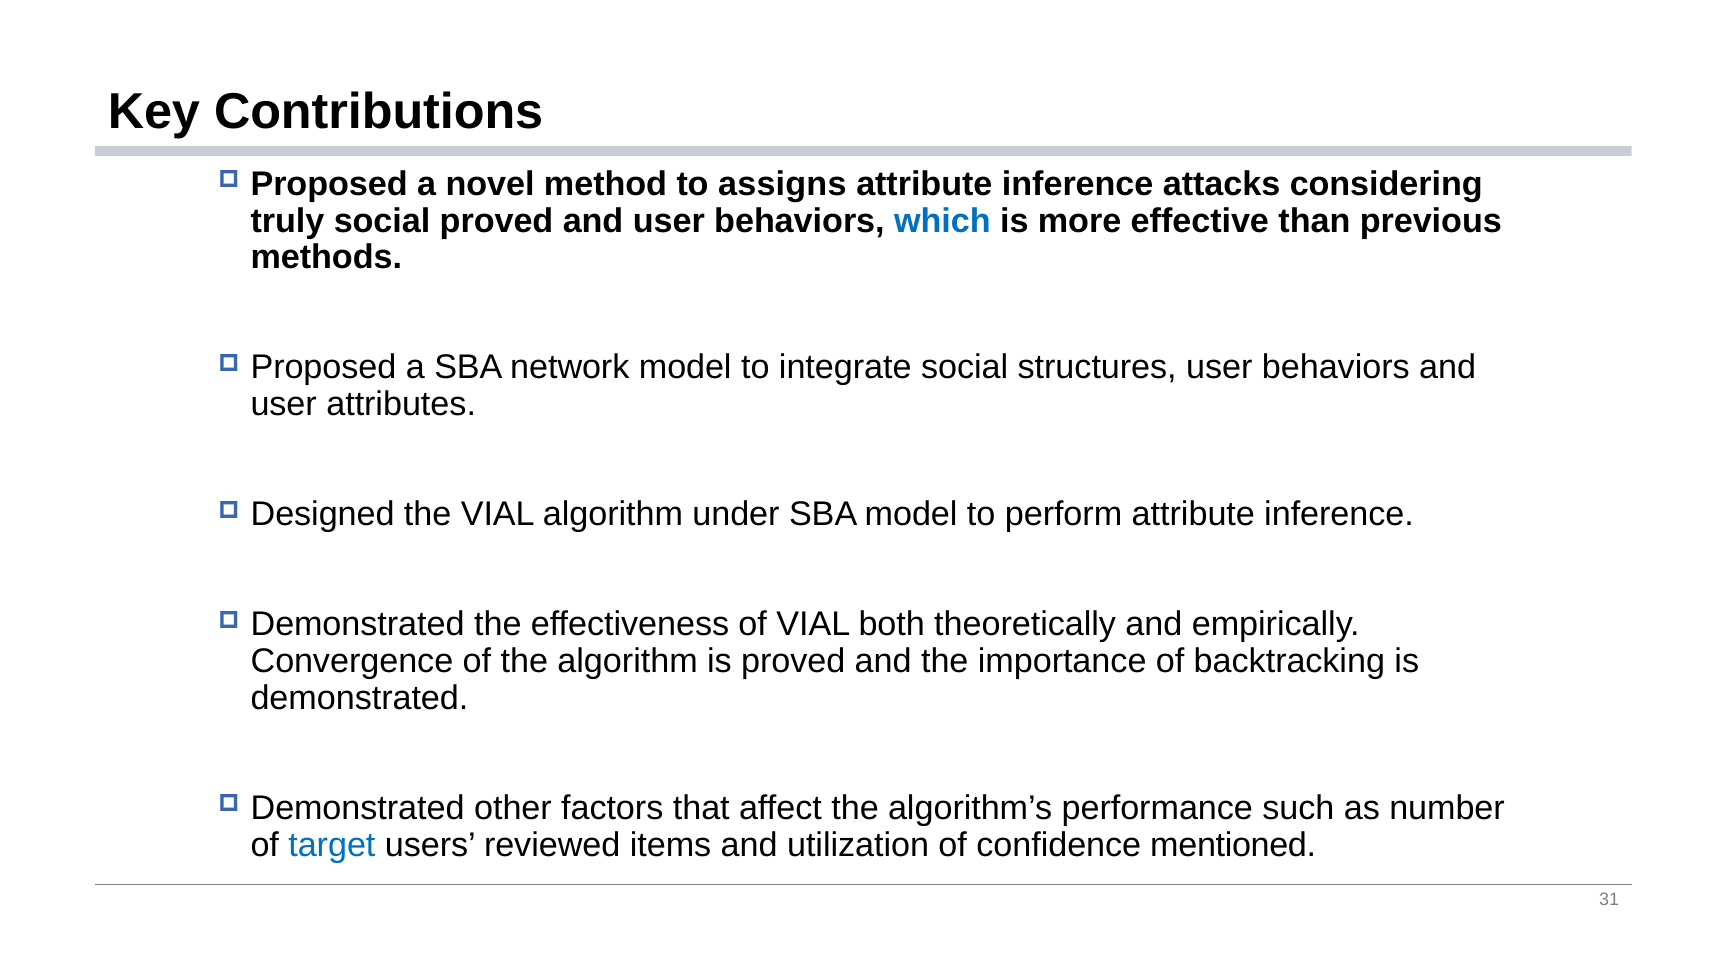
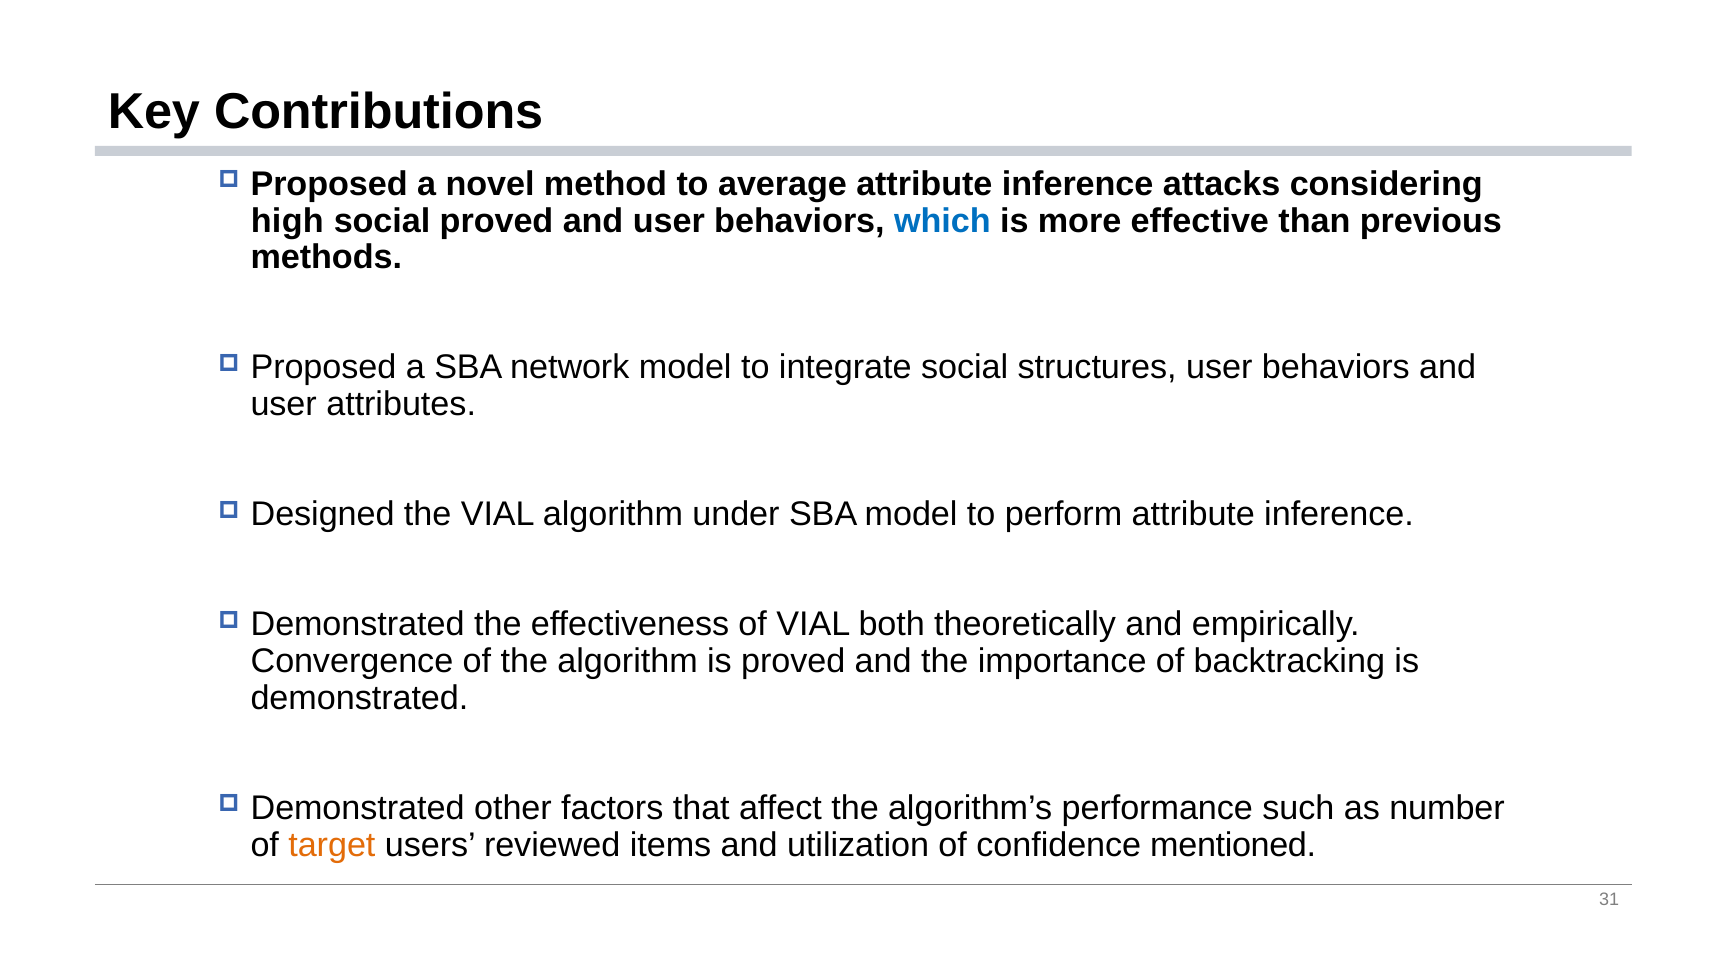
assigns: assigns -> average
truly: truly -> high
target colour: blue -> orange
